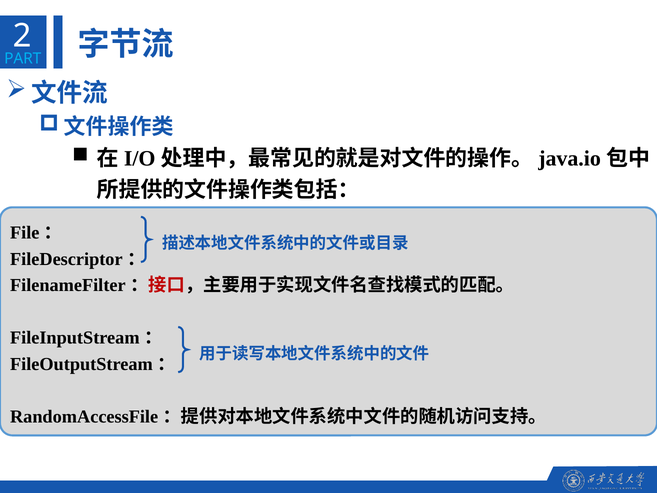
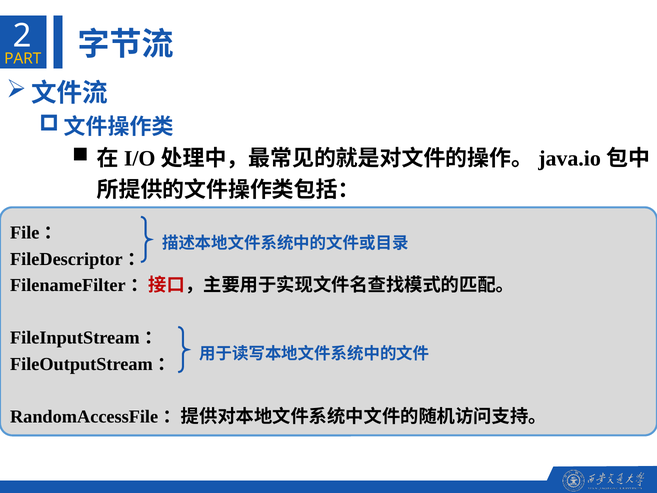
PART colour: light blue -> yellow
